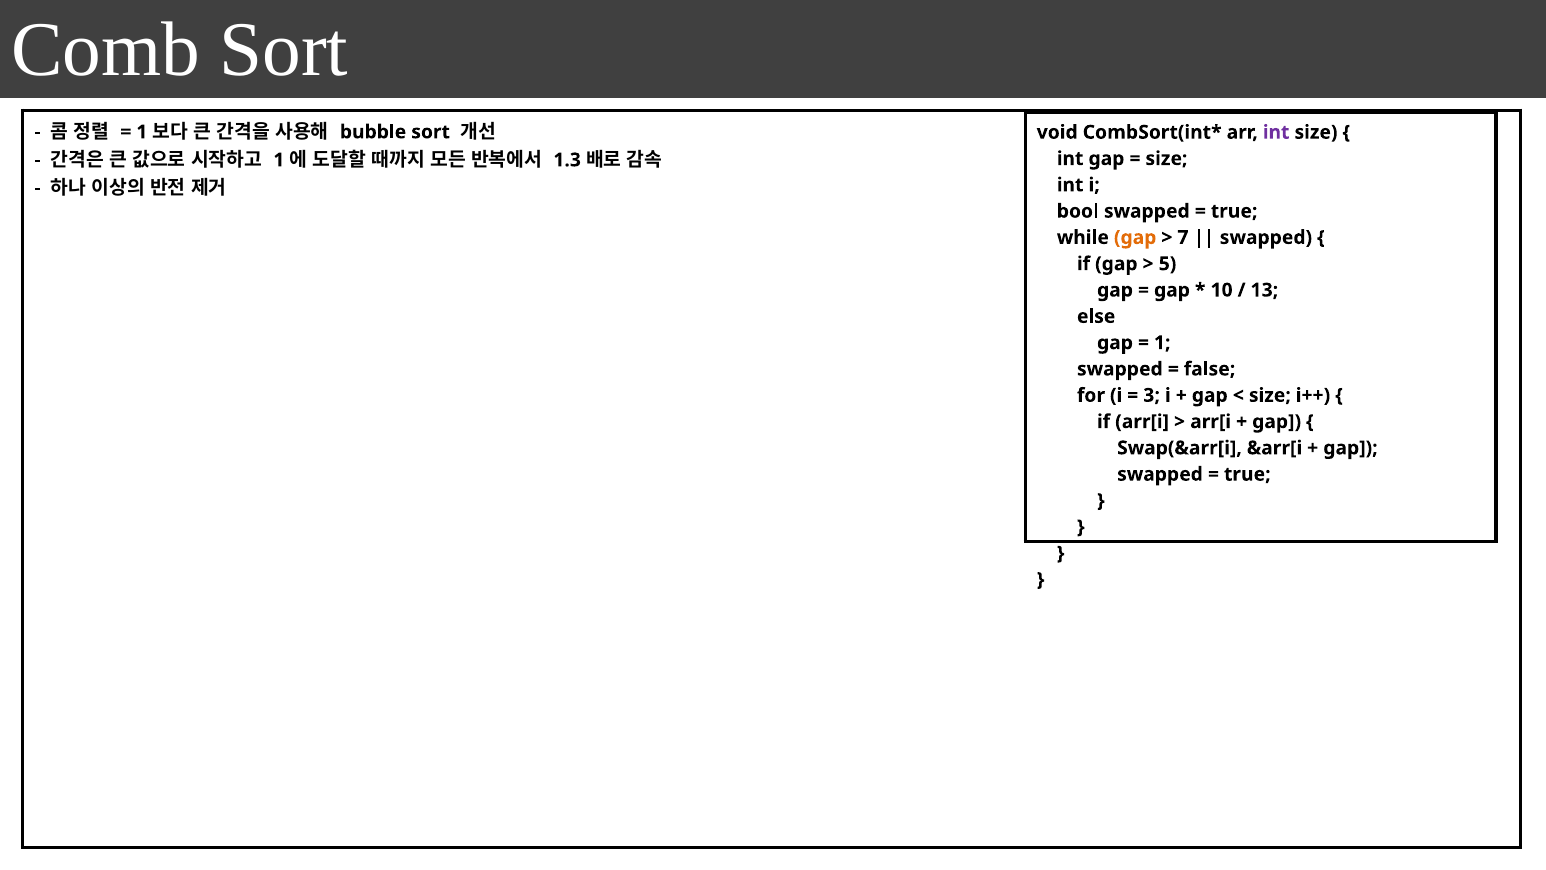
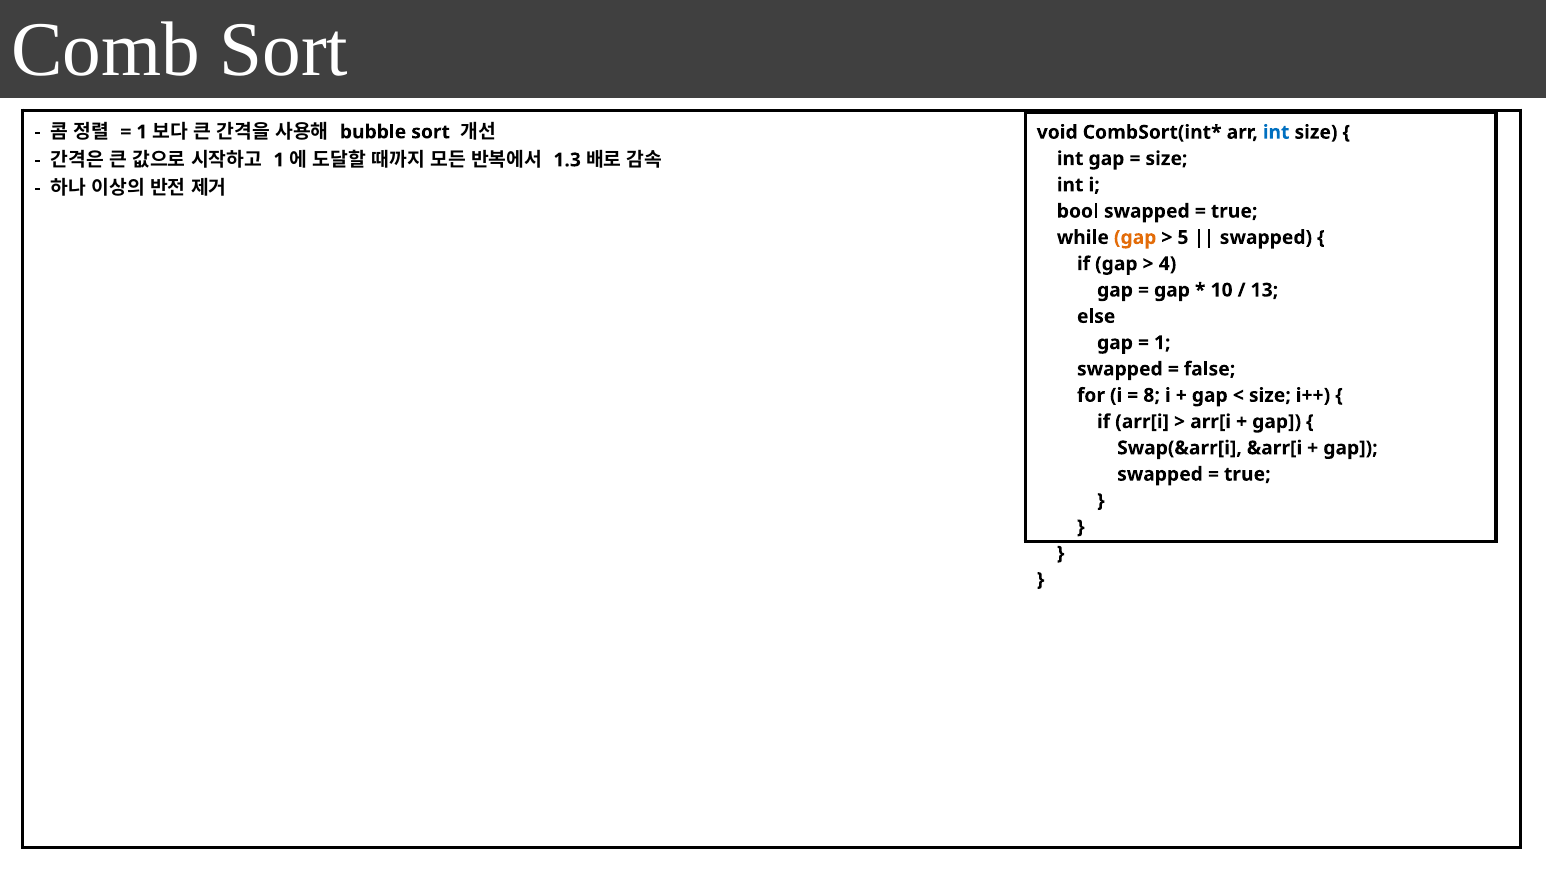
int at (1276, 132) colour: purple -> blue
7: 7 -> 5
5: 5 -> 4
3: 3 -> 8
